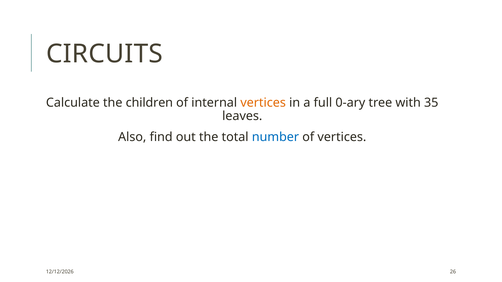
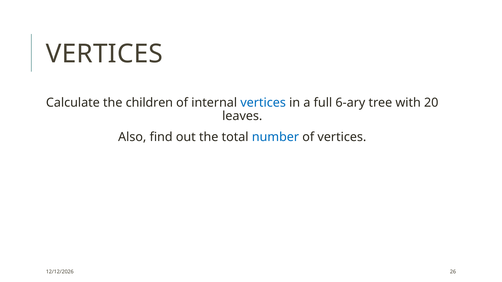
CIRCUITS at (104, 54): CIRCUITS -> VERTICES
vertices at (263, 103) colour: orange -> blue
0-ary: 0-ary -> 6-ary
35: 35 -> 20
